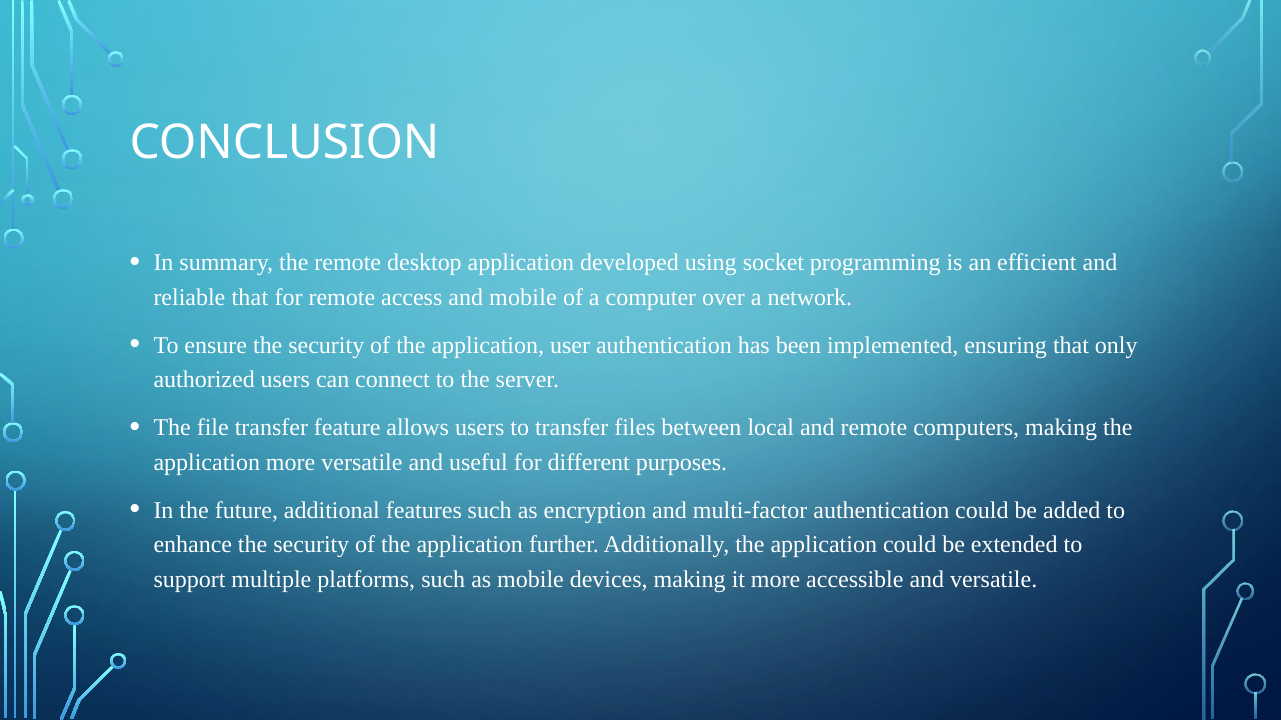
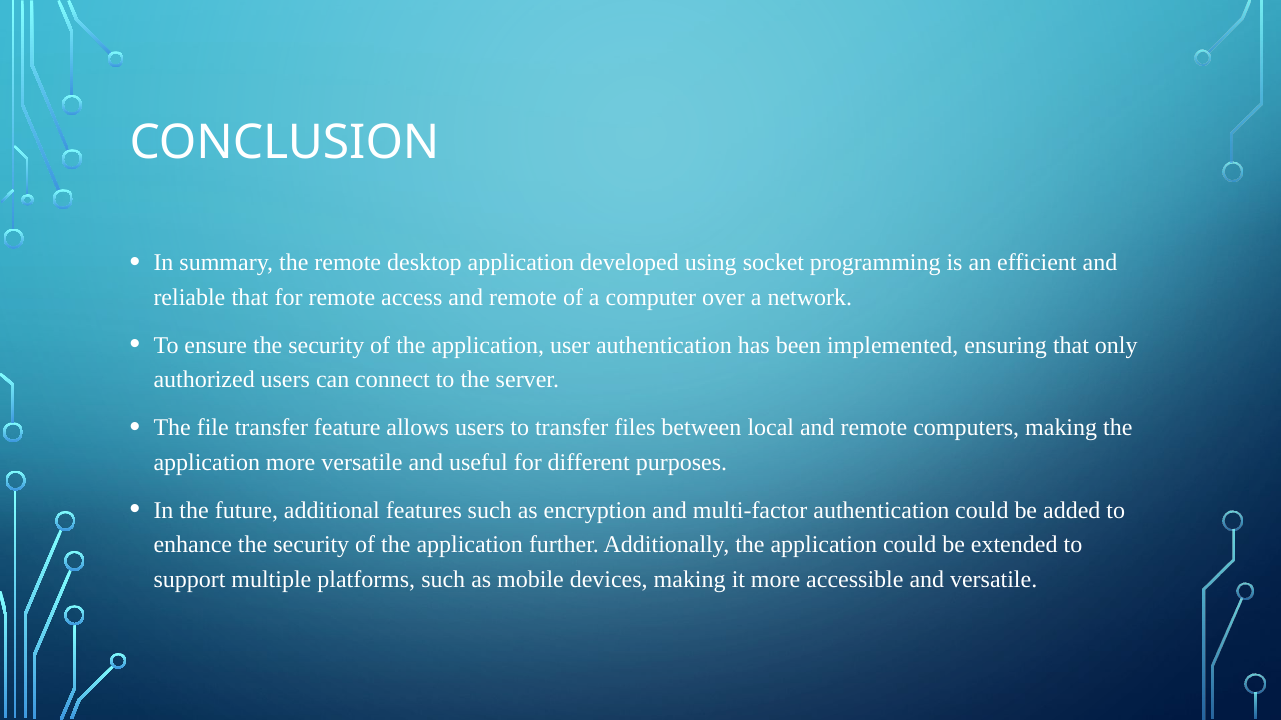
access and mobile: mobile -> remote
